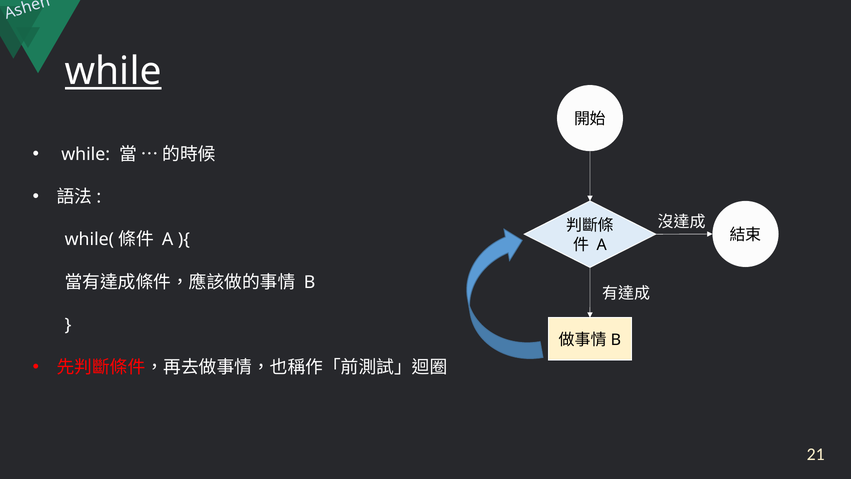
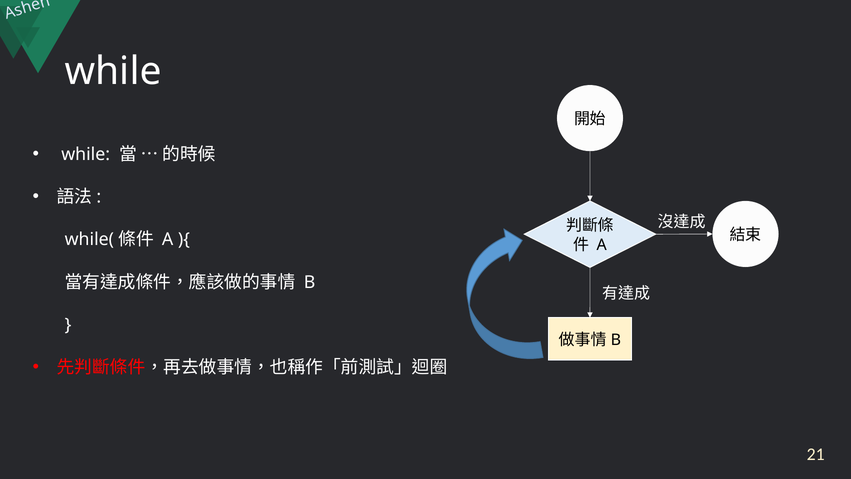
while at (113, 71) underline: present -> none
